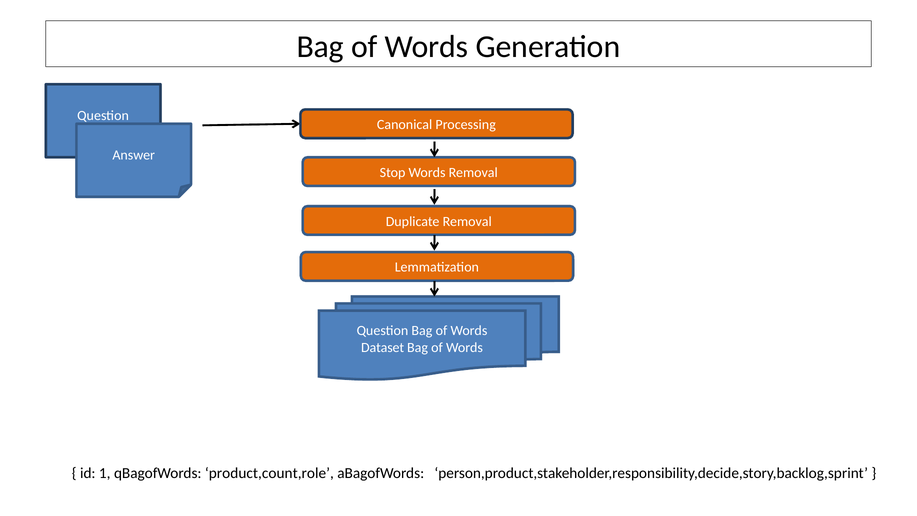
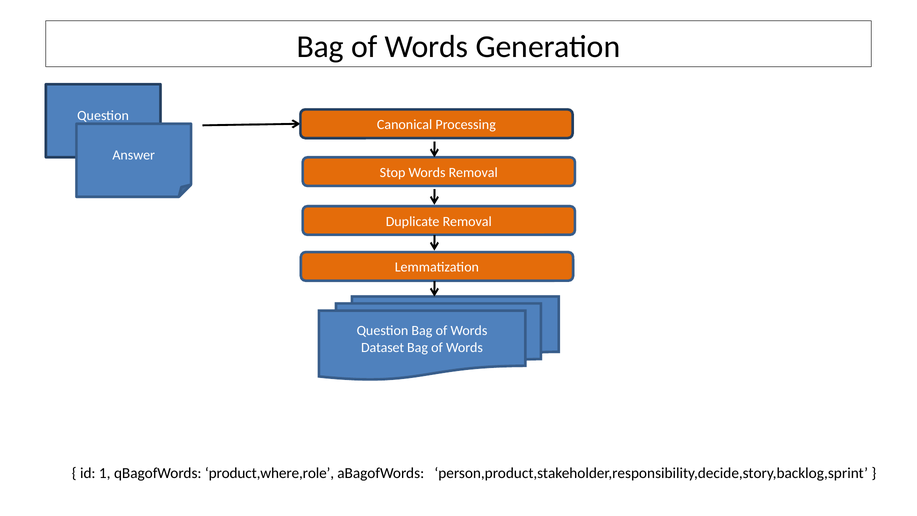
product,count,role: product,count,role -> product,where,role
